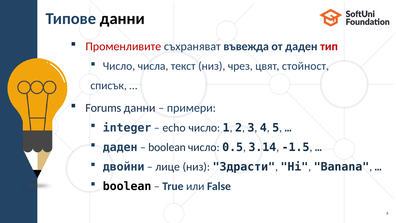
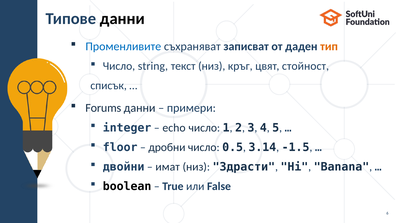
Променливите colour: red -> blue
въвежда: въвежда -> записват
тип colour: red -> orange
числа: числа -> string
чрез: чрез -> кръг
даден at (120, 147): даден -> floor
boolean at (167, 147): boolean -> дробни
лице: лице -> имат
